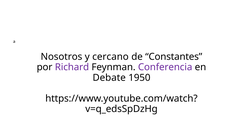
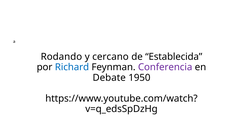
Nosotros: Nosotros -> Rodando
Constantes: Constantes -> Establecida
Richard colour: purple -> blue
